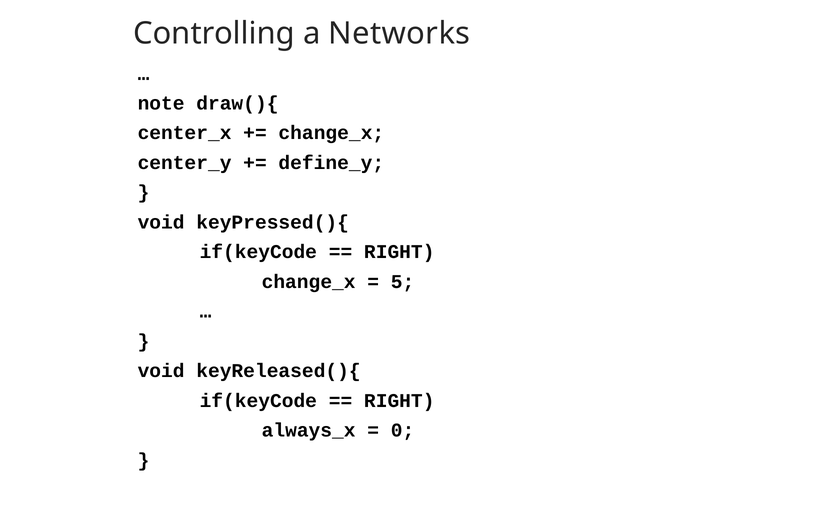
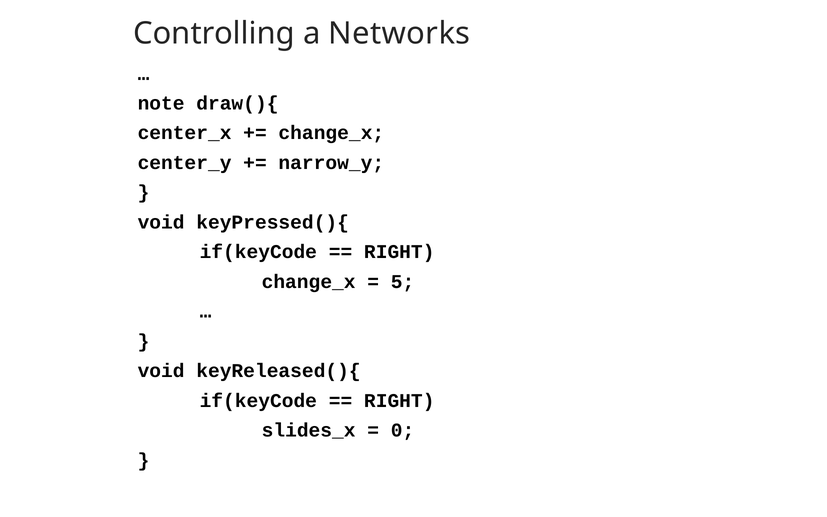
define_y: define_y -> narrow_y
always_x: always_x -> slides_x
